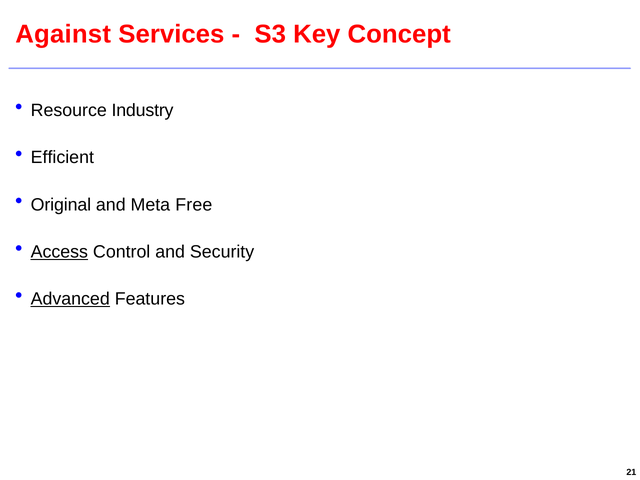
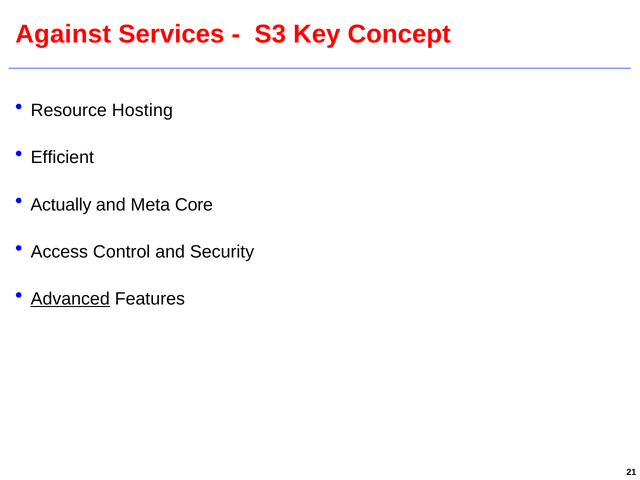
Industry: Industry -> Hosting
Original: Original -> Actually
Free: Free -> Core
Access underline: present -> none
